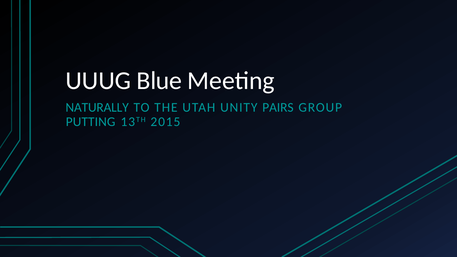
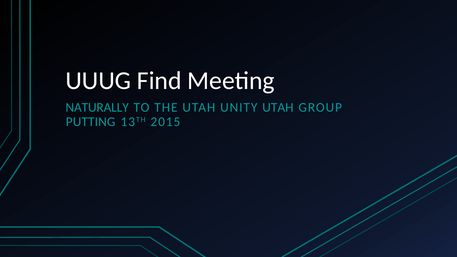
Blue: Blue -> Find
UNITY PAIRS: PAIRS -> UTAH
